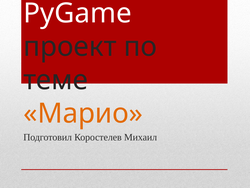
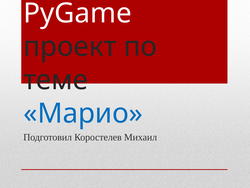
Марио colour: orange -> blue
